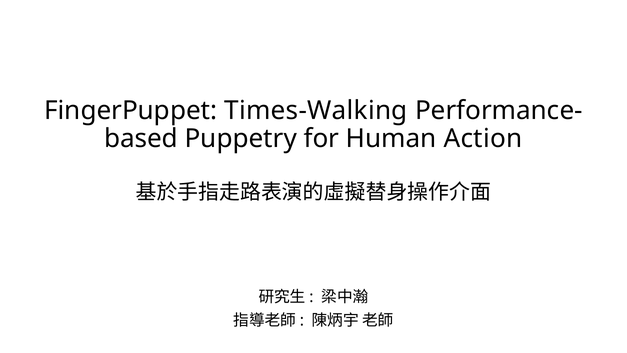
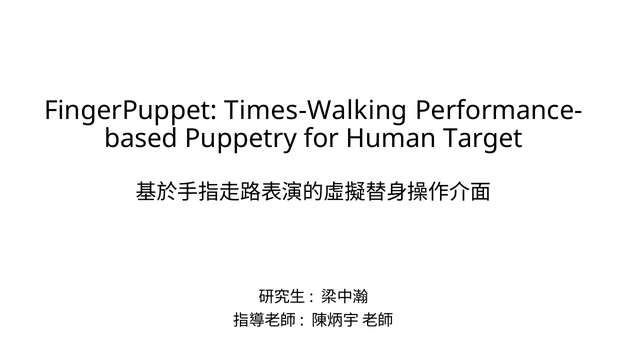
Action: Action -> Target
